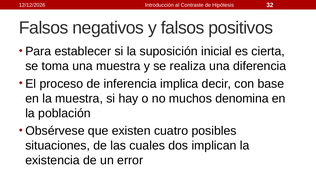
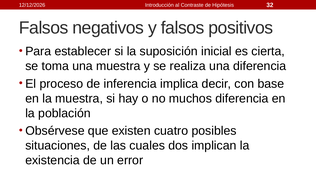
muchos denomina: denomina -> diferencia
